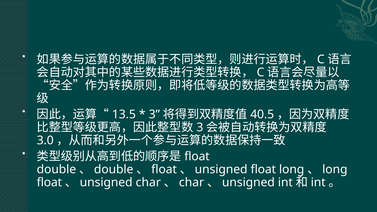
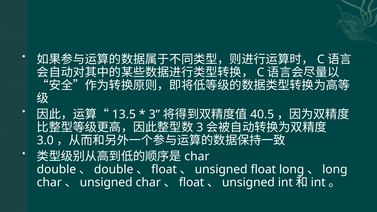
float at (197, 156): float -> char
float at (49, 182): float -> char
char at (191, 182): char -> float
